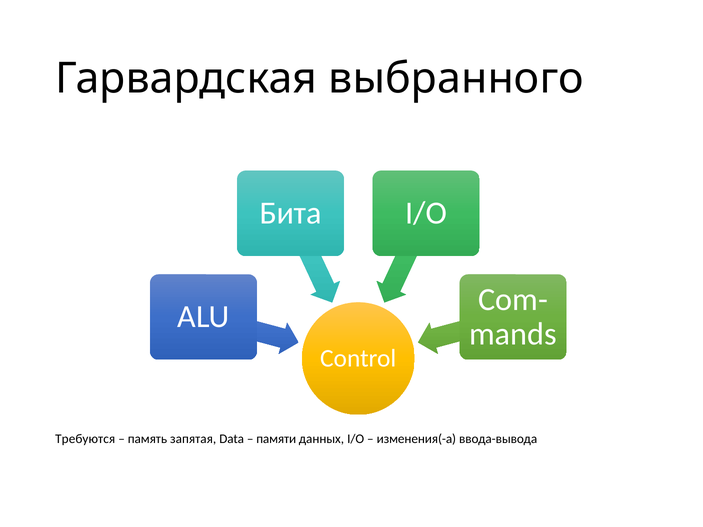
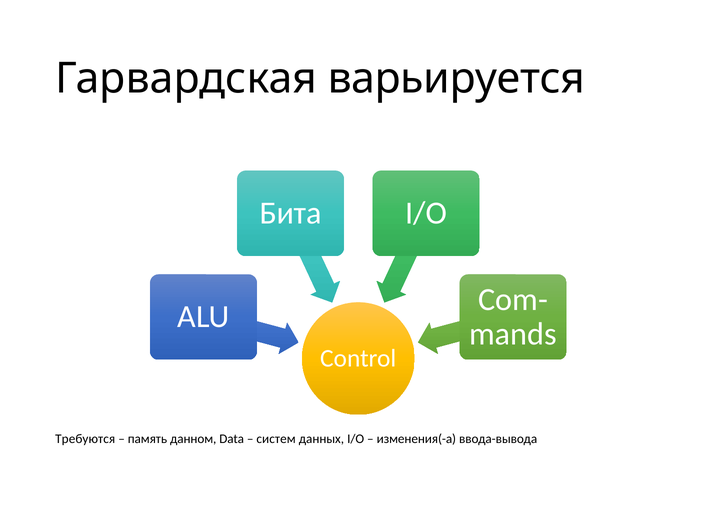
выбранного: выбранного -> варьируется
запятая: запятая -> данном
памяти: памяти -> систем
